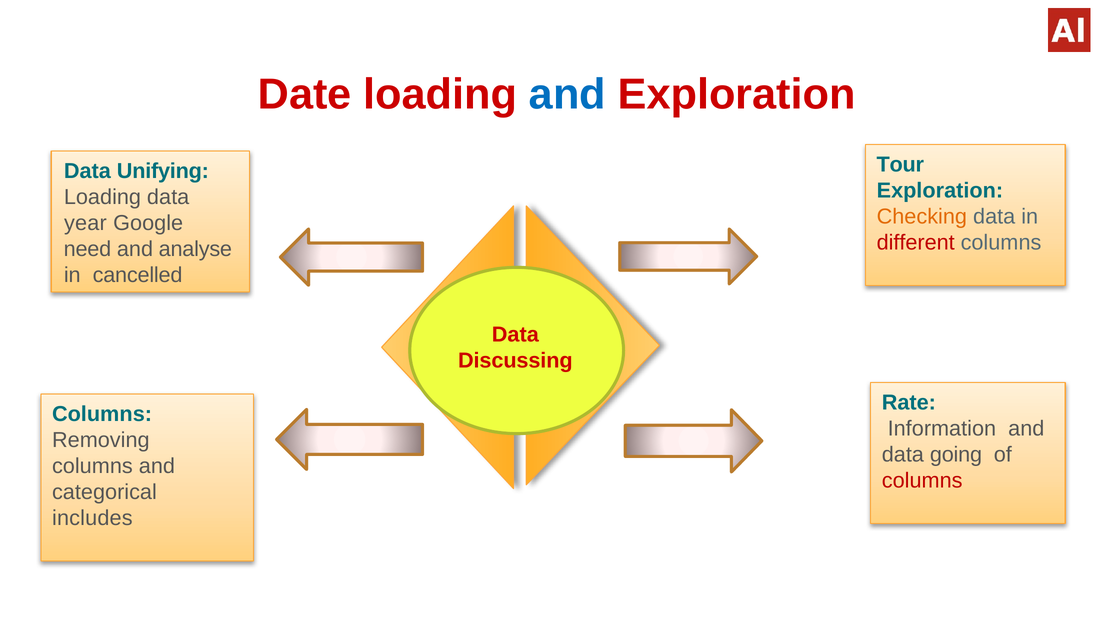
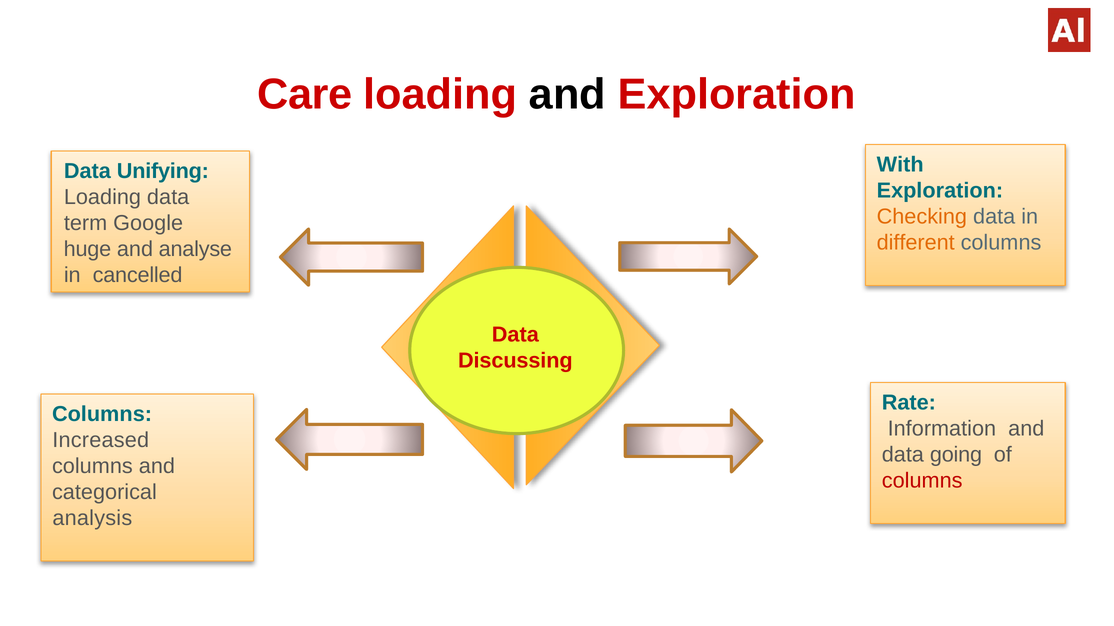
Date: Date -> Care
and at (567, 94) colour: blue -> black
Tour: Tour -> With
year: year -> term
different colour: red -> orange
need: need -> huge
Removing: Removing -> Increased
includes: includes -> analysis
